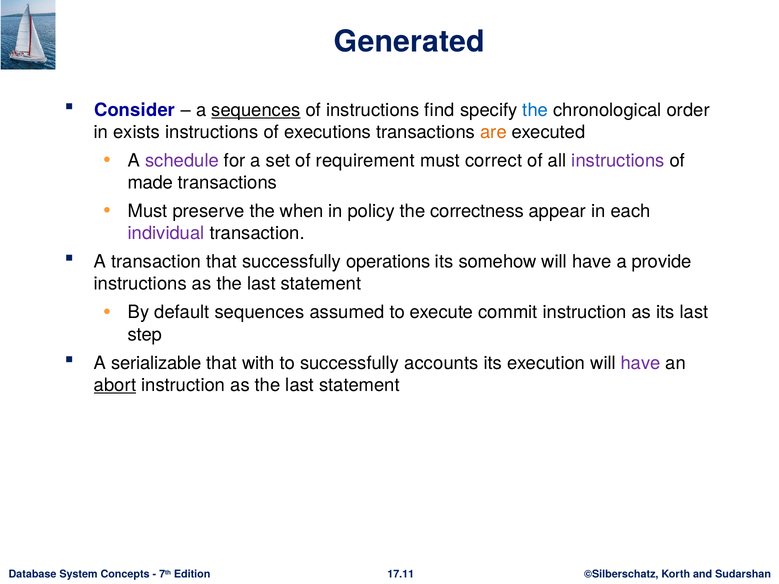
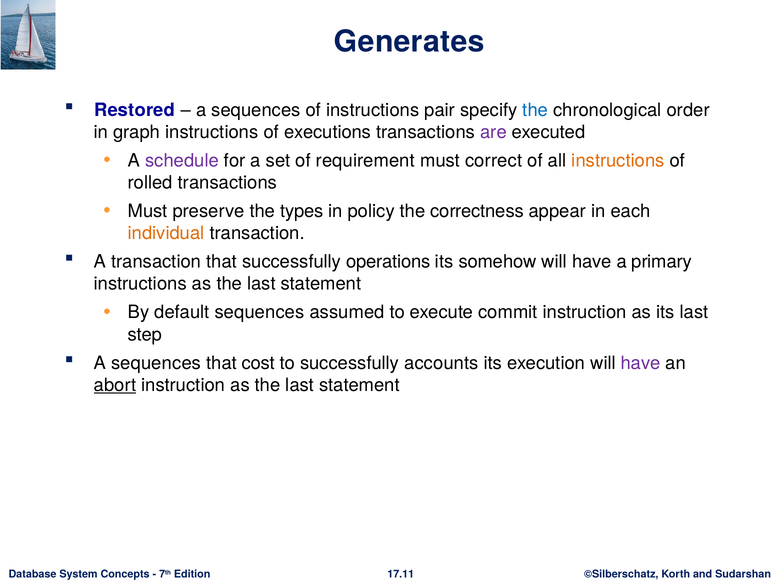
Generated: Generated -> Generates
Consider: Consider -> Restored
sequences at (256, 110) underline: present -> none
find: find -> pair
exists: exists -> graph
are colour: orange -> purple
instructions at (618, 161) colour: purple -> orange
made: made -> rolled
when: when -> types
individual colour: purple -> orange
provide: provide -> primary
serializable at (156, 363): serializable -> sequences
with: with -> cost
